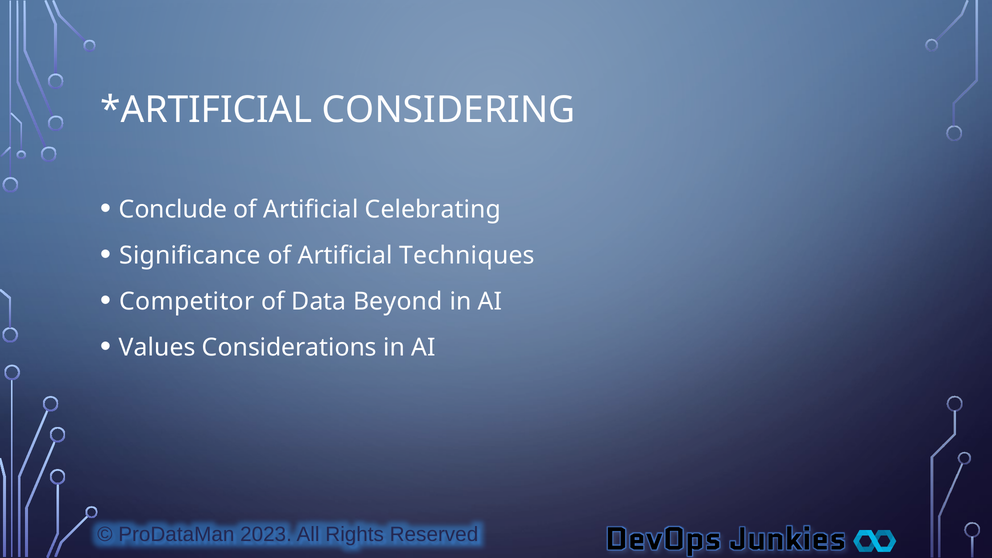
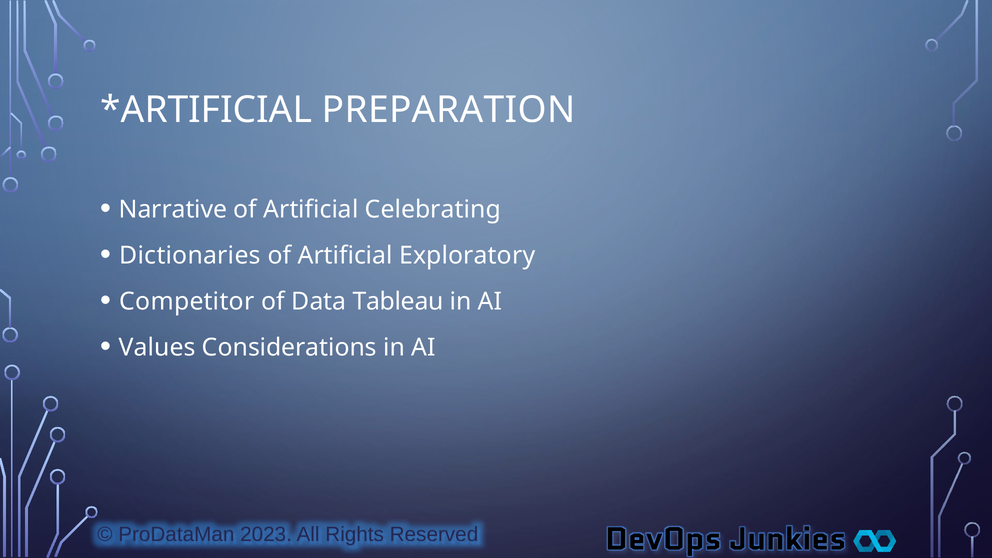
CONSIDERING: CONSIDERING -> PREPARATION
Conclude: Conclude -> Narrative
Significance: Significance -> Dictionaries
Techniques: Techniques -> Exploratory
Beyond: Beyond -> Tableau
